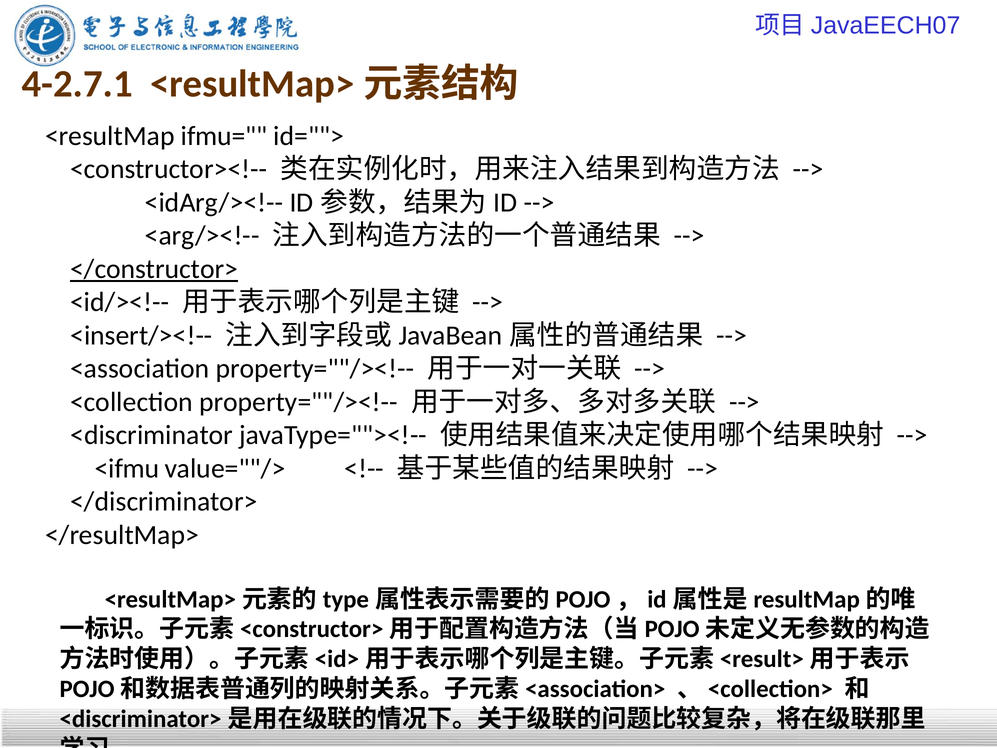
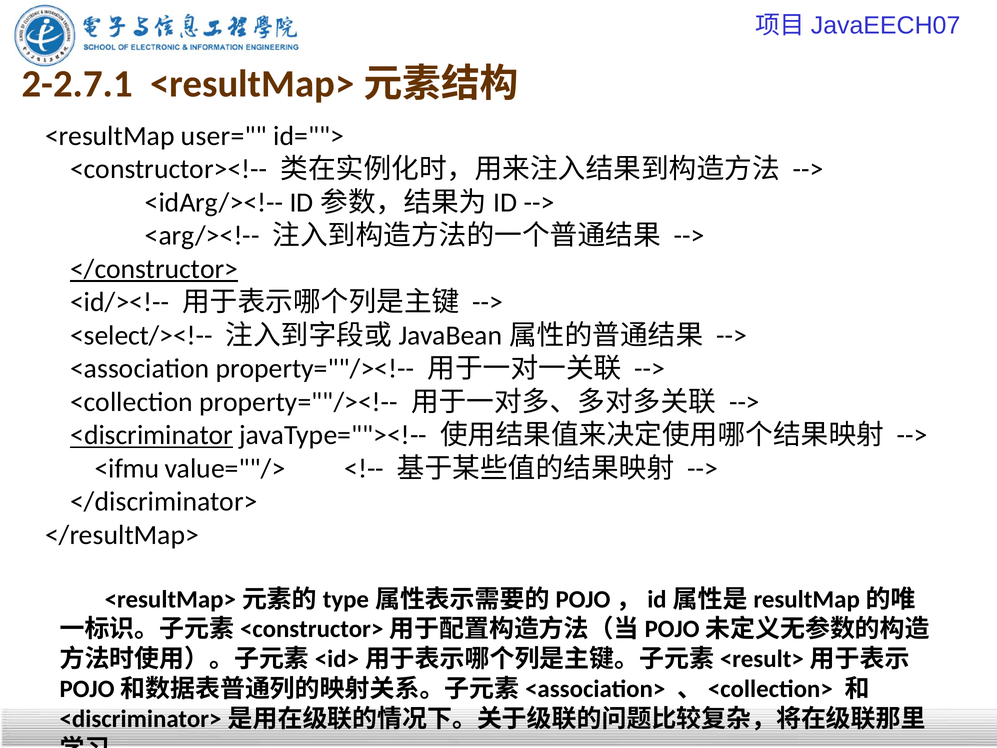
4-2.7.1: 4-2.7.1 -> 2-2.7.1
ifmu=: ifmu= -> user=
<insert/><!--: <insert/><!-- -> <select/><!--
<discriminator underline: none -> present
